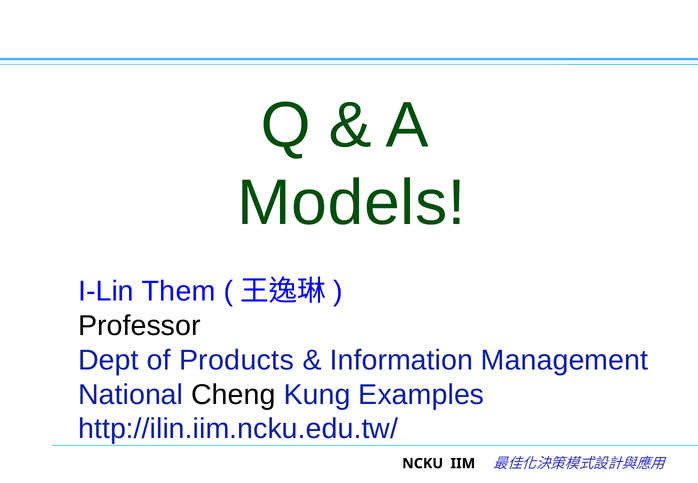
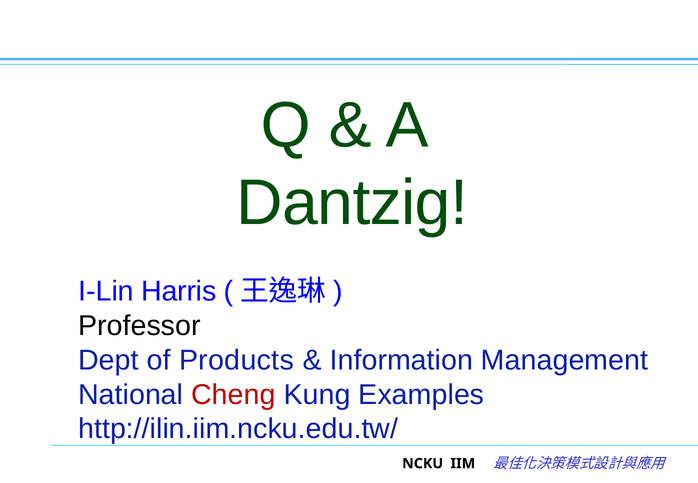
Models: Models -> Dantzig
Them: Them -> Harris
Cheng colour: black -> red
